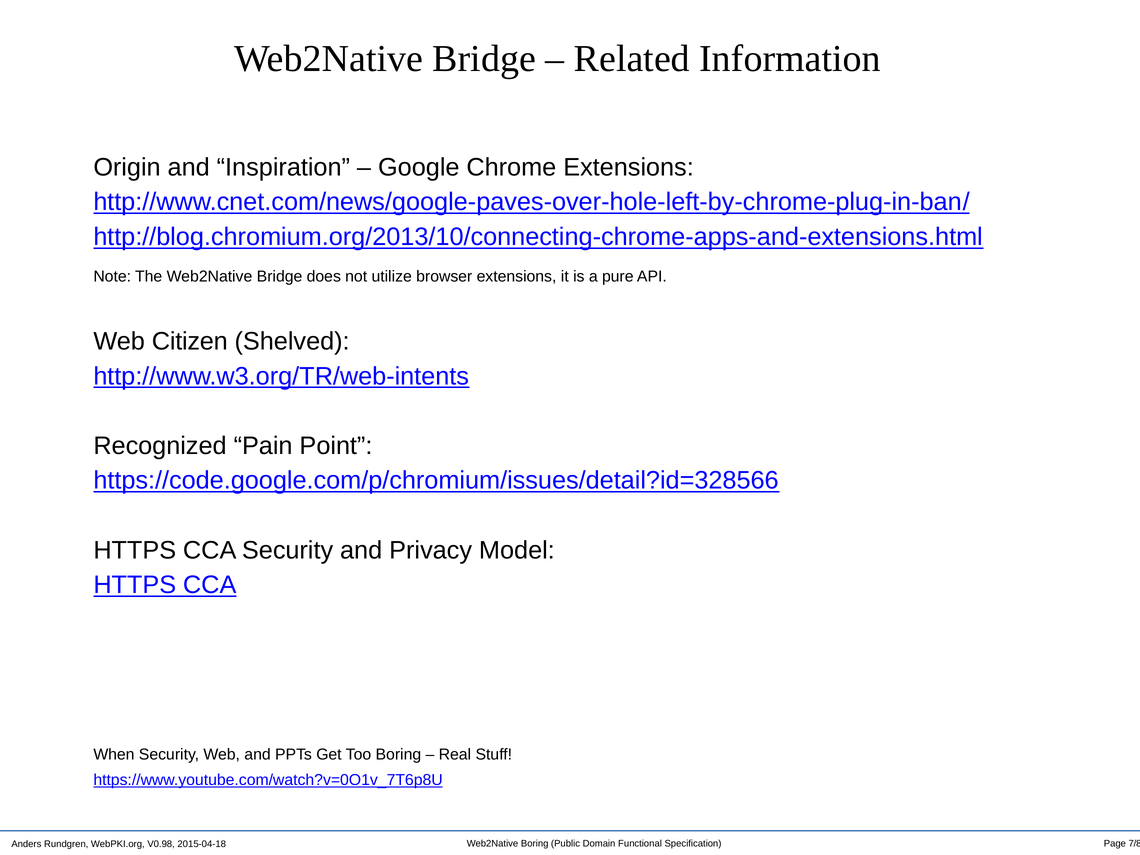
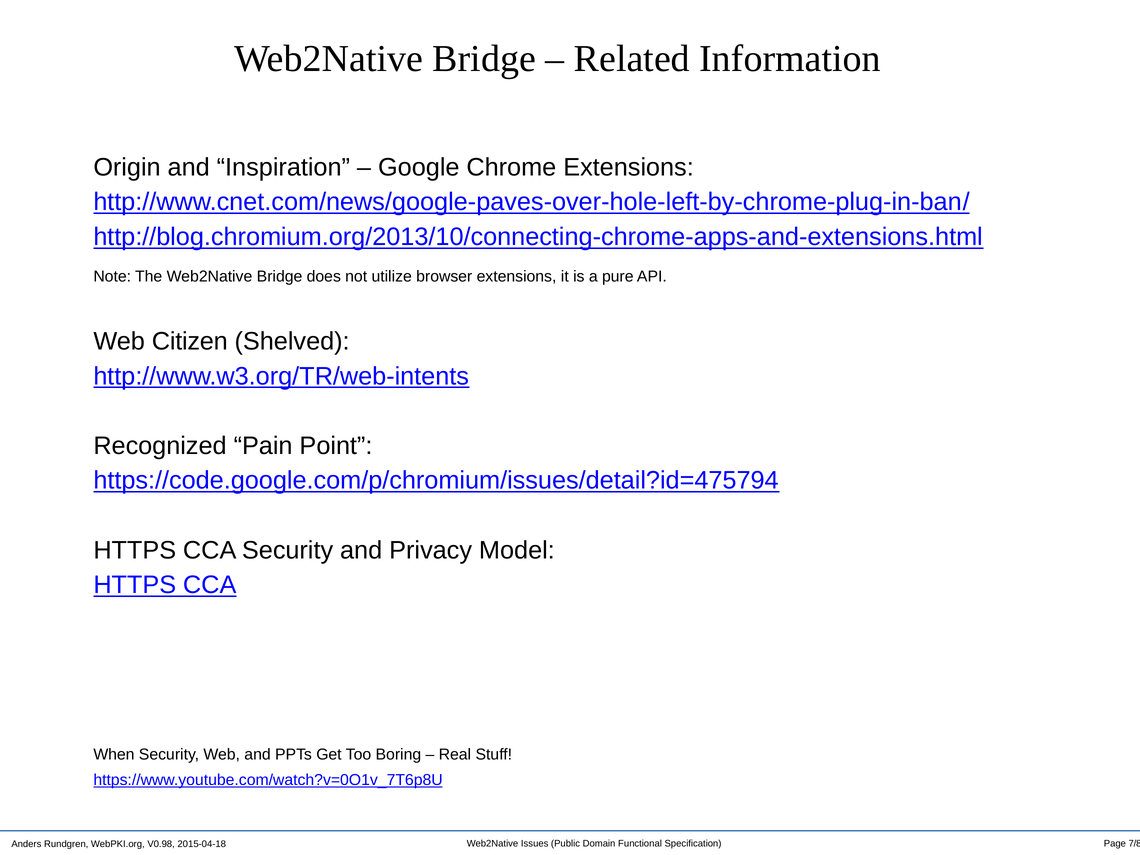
https://code.google.com/p/chromium/issues/detail?id=328566: https://code.google.com/p/chromium/issues/detail?id=328566 -> https://code.google.com/p/chromium/issues/detail?id=475794
Web2Native Boring: Boring -> Issues
